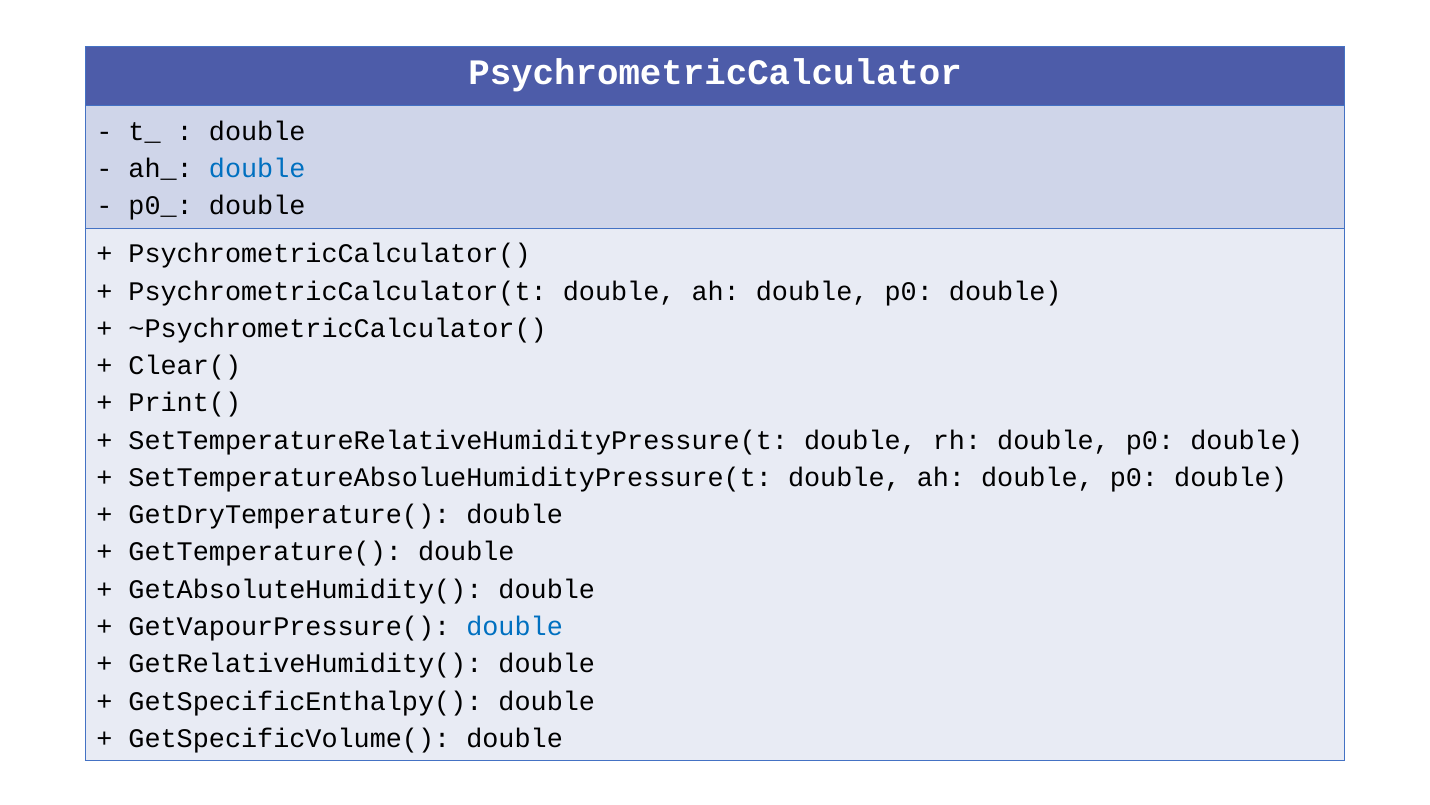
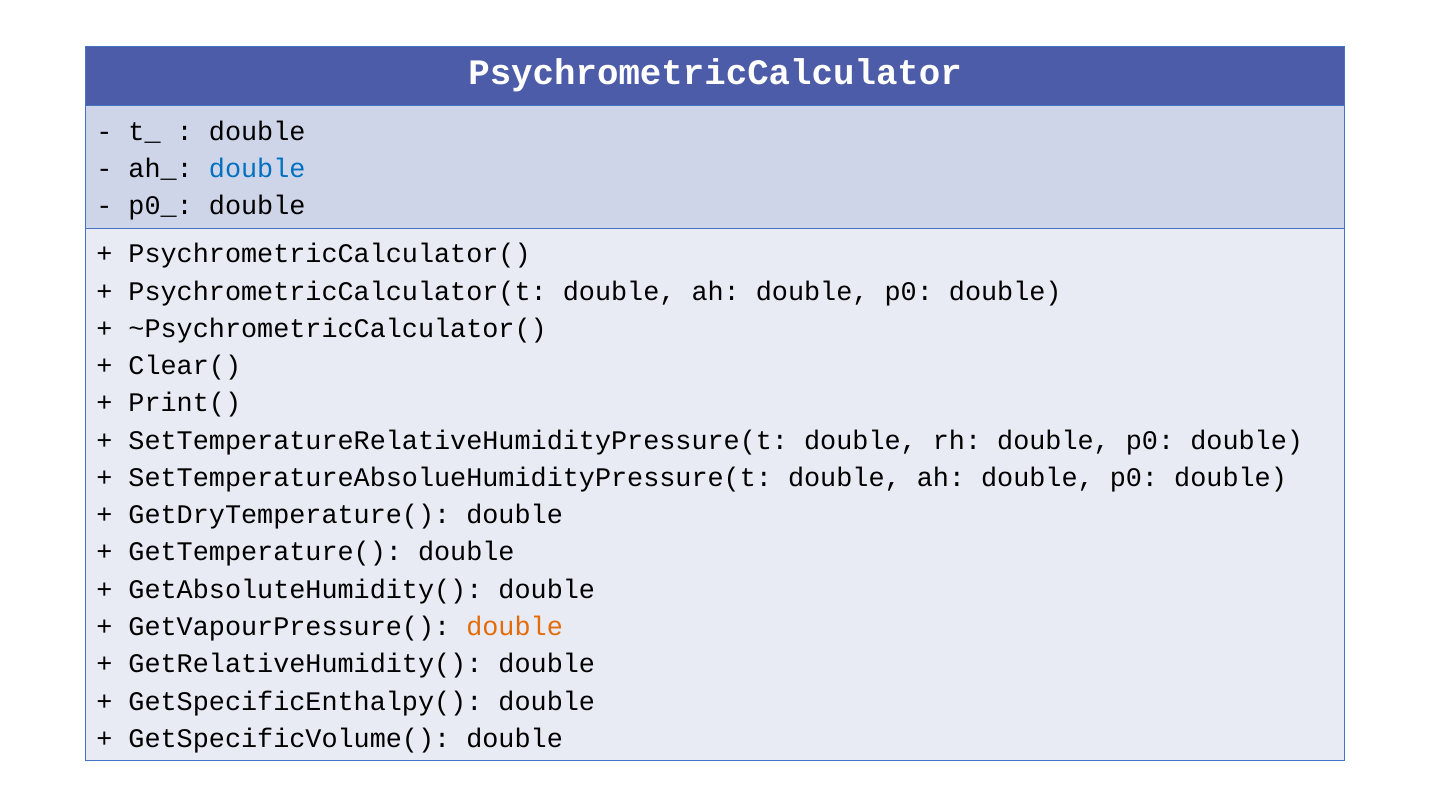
double at (515, 626) colour: blue -> orange
